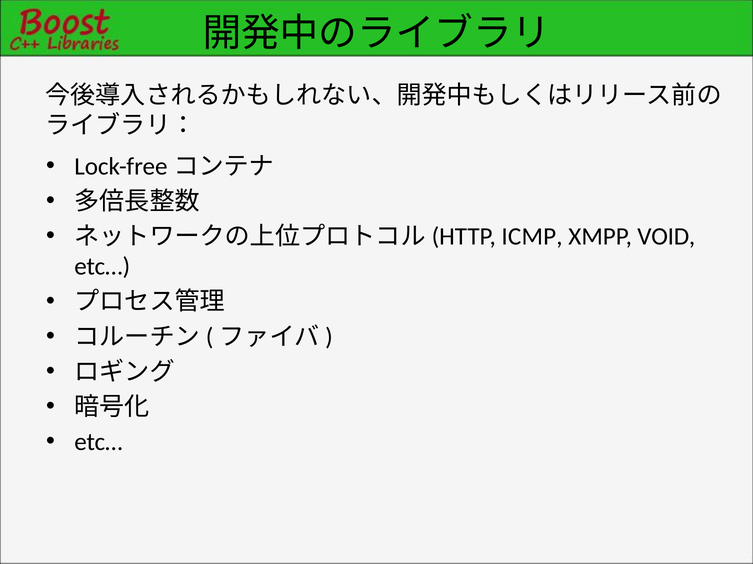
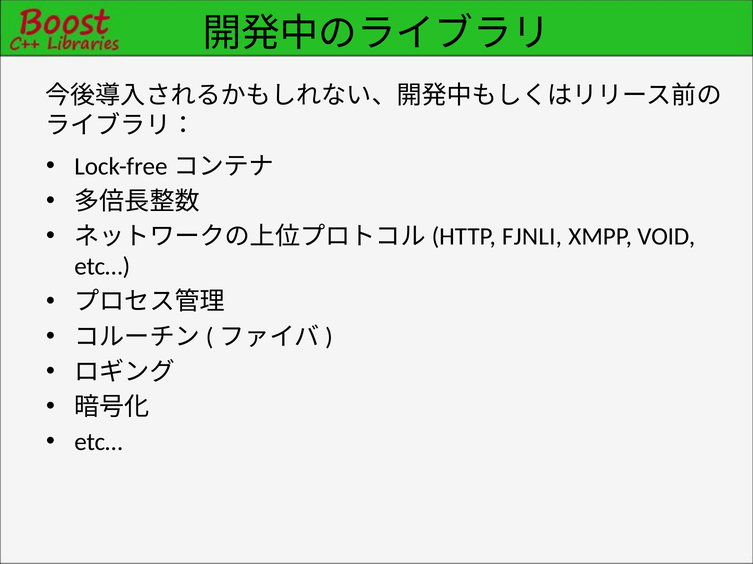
ICMP: ICMP -> FJNLI
